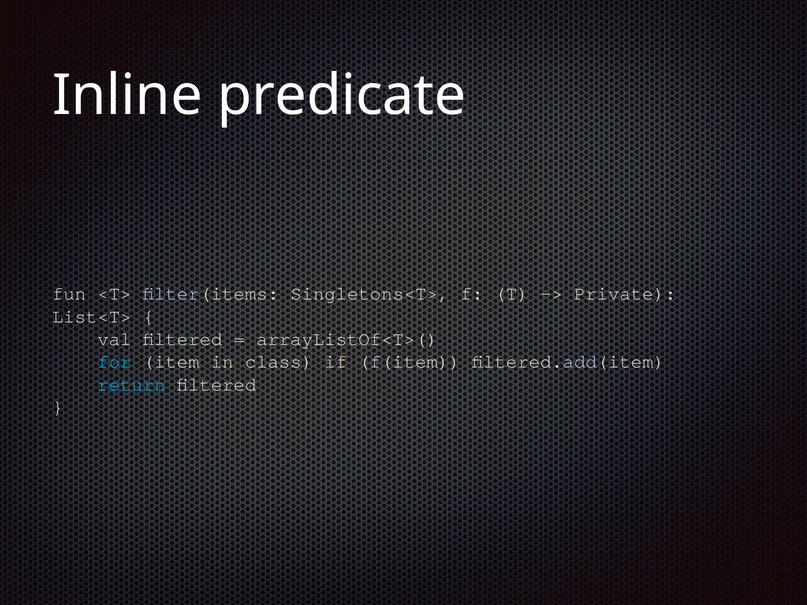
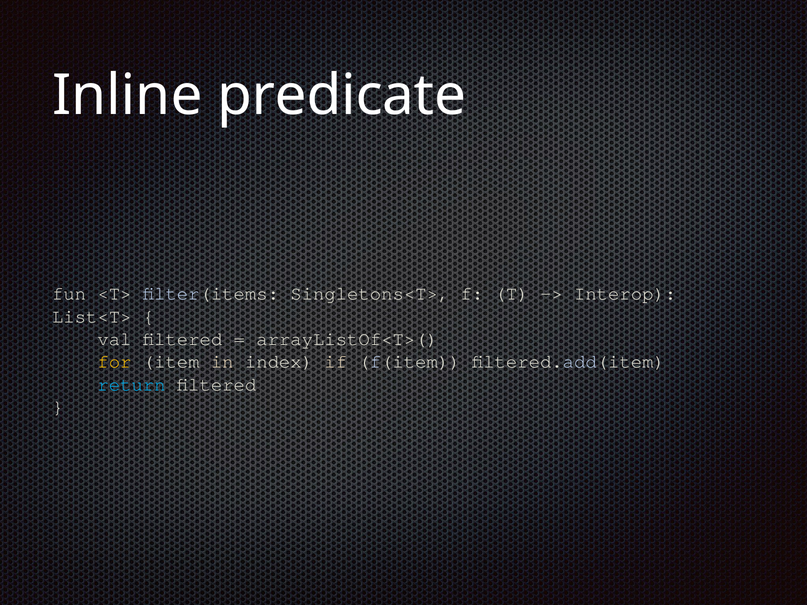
Private: Private -> Interop
for colour: light blue -> yellow
class: class -> index
